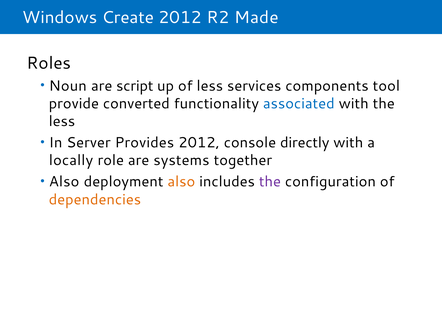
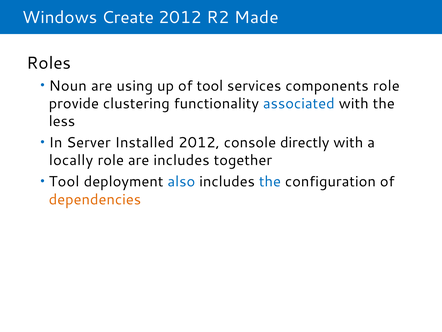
script: script -> using
of less: less -> tool
components tool: tool -> role
converted: converted -> clustering
Provides: Provides -> Installed
are systems: systems -> includes
Also at (64, 182): Also -> Tool
also at (181, 182) colour: orange -> blue
the at (270, 182) colour: purple -> blue
